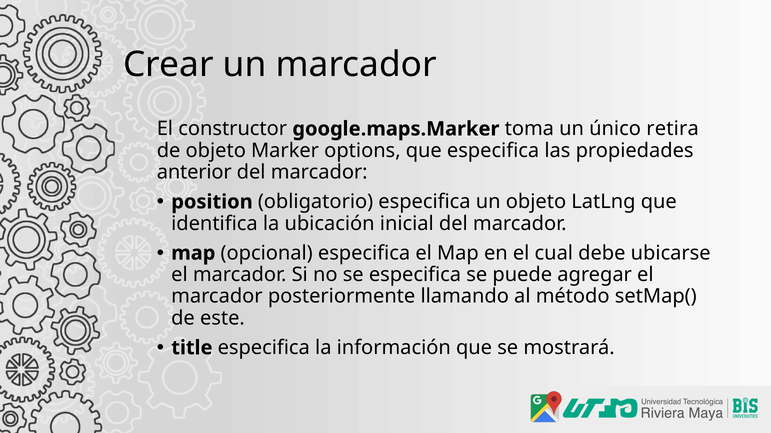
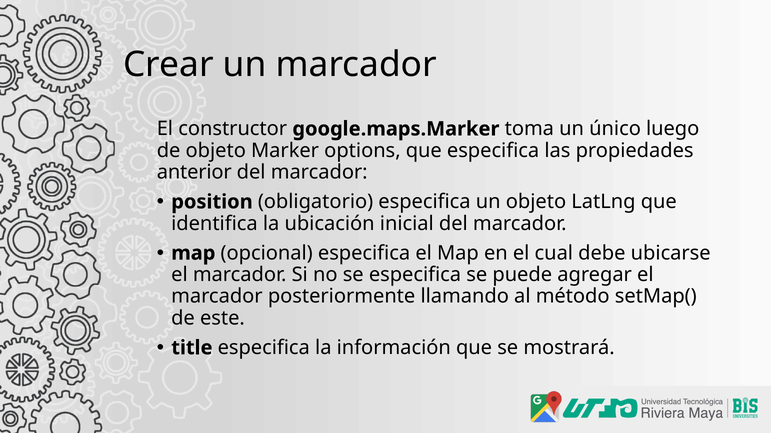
retira: retira -> luego
